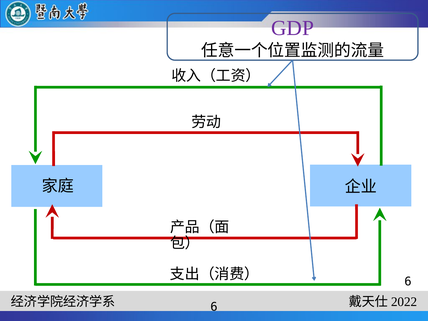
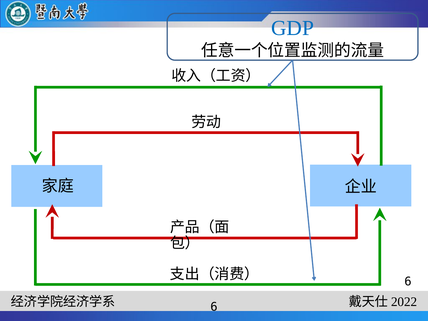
GDP colour: purple -> blue
